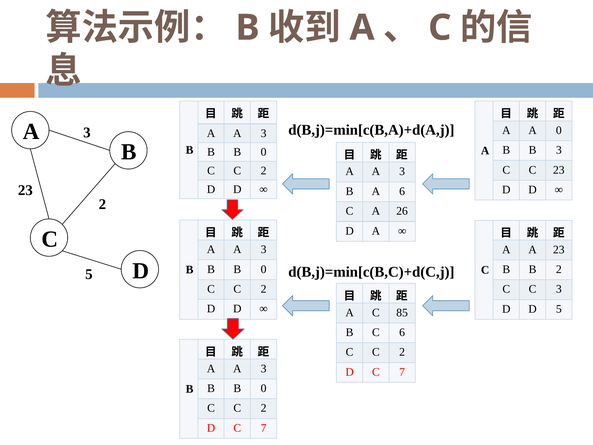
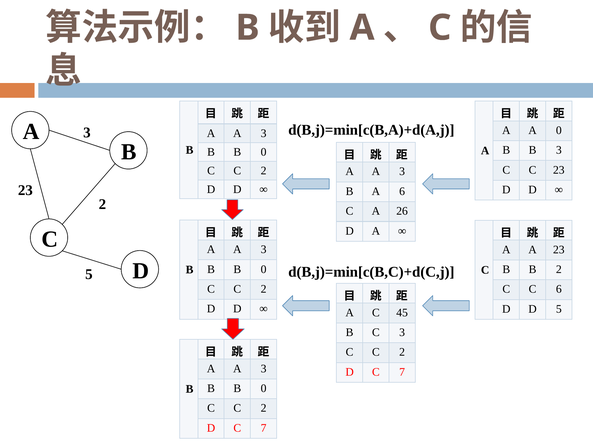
C 3: 3 -> 6
85: 85 -> 45
C 6: 6 -> 3
